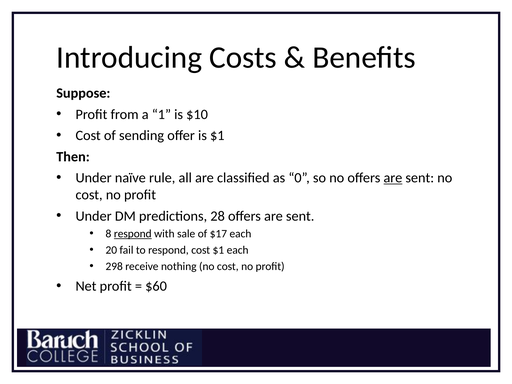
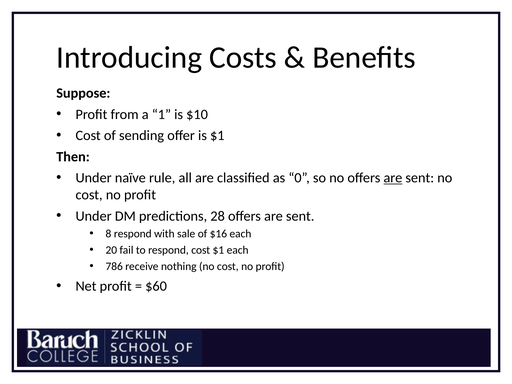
respond at (133, 234) underline: present -> none
$17: $17 -> $16
298: 298 -> 786
